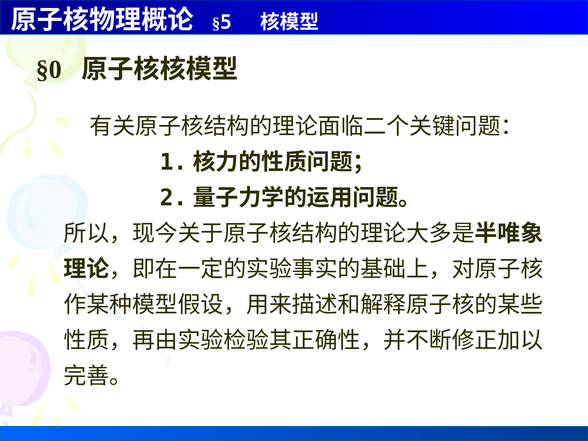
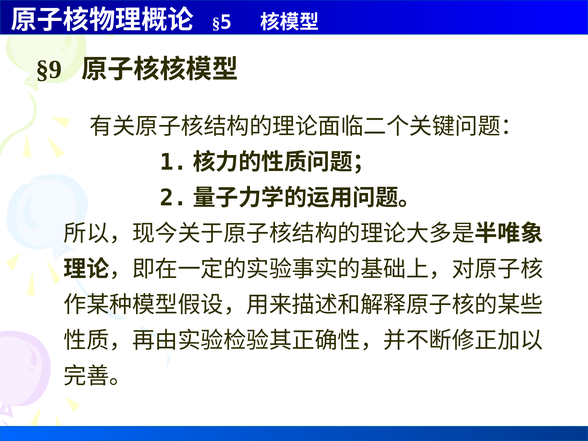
§0: §0 -> §9
